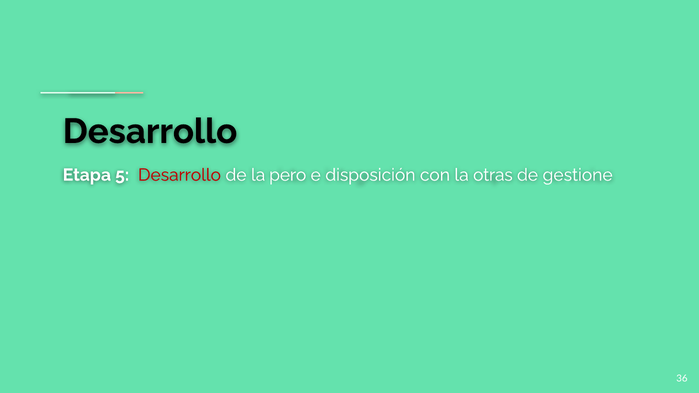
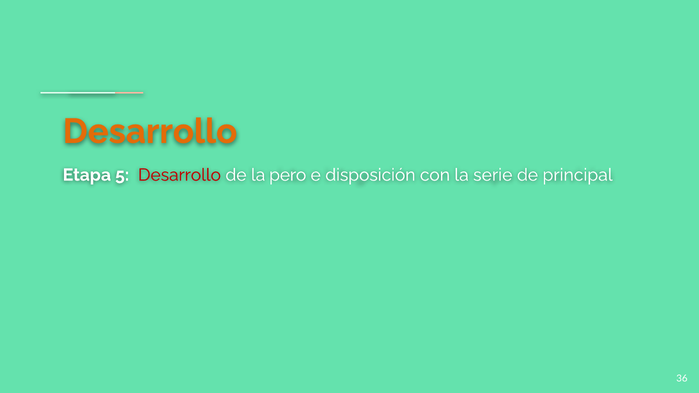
Desarrollo at (150, 131) colour: black -> orange
otras: otras -> serie
gestione: gestione -> principal
